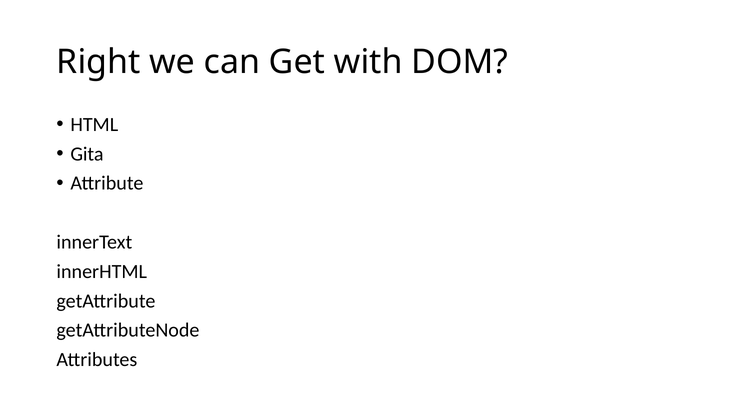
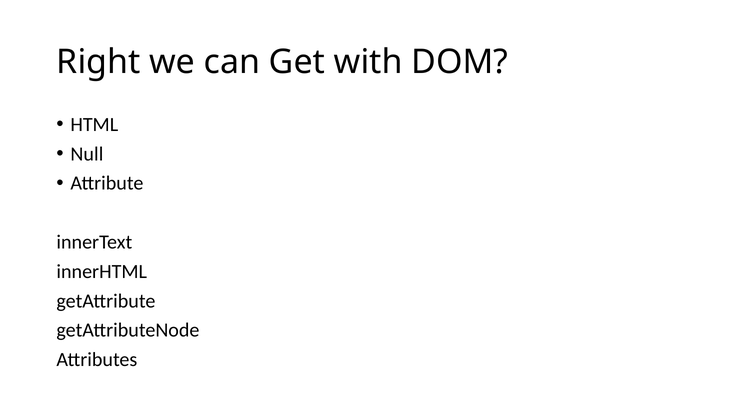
Gita: Gita -> Null
